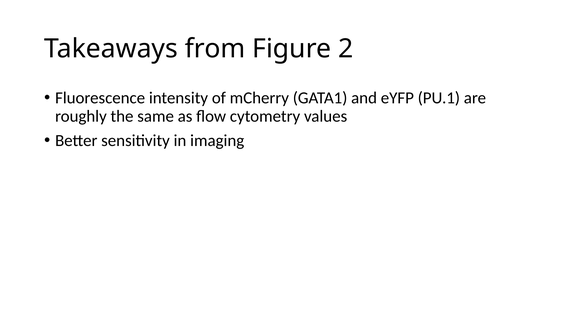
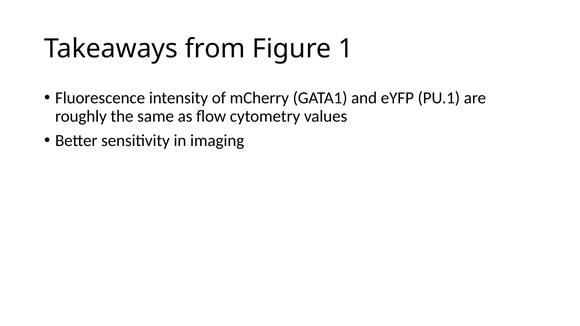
2: 2 -> 1
